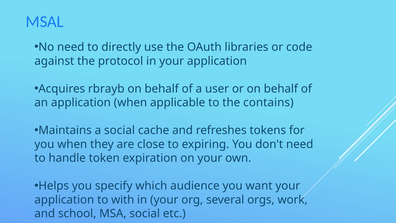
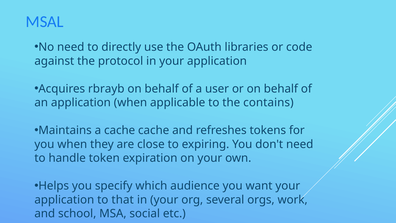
a social: social -> cache
with: with -> that
